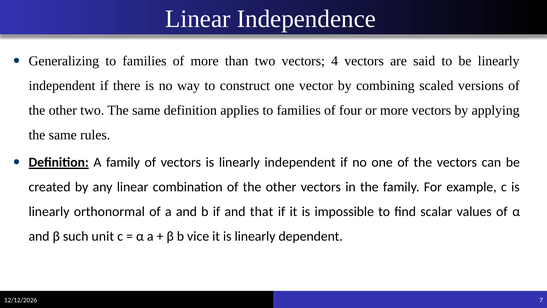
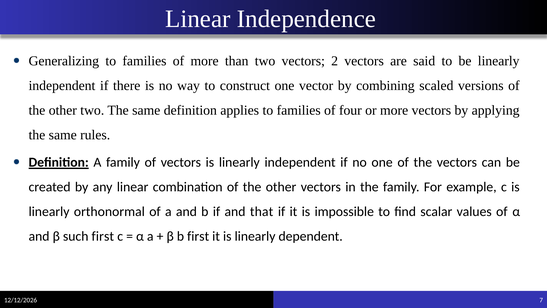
4: 4 -> 2
such unit: unit -> first
b vice: vice -> first
